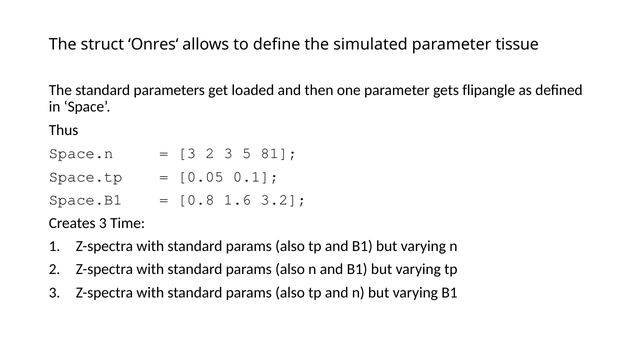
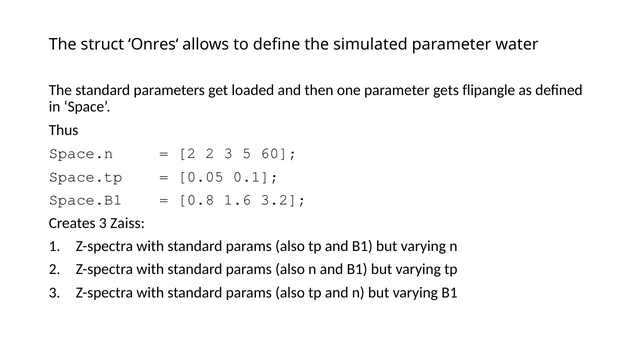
tissue: tissue -> water
3 at (187, 153): 3 -> 2
81: 81 -> 60
Time: Time -> Zaiss
